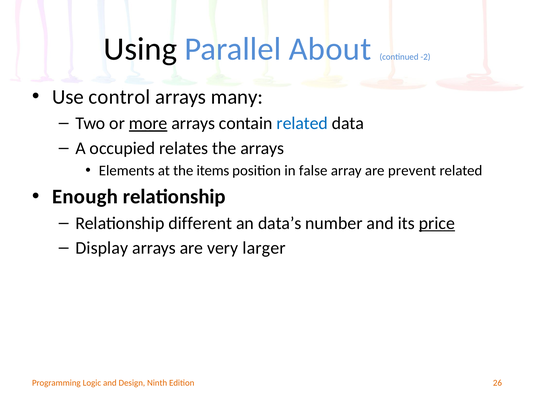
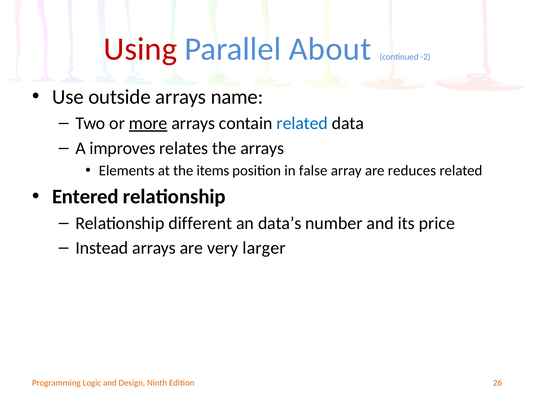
Using colour: black -> red
control: control -> outside
many: many -> name
occupied: occupied -> improves
prevent: prevent -> reduces
Enough: Enough -> Entered
price underline: present -> none
Display: Display -> Instead
